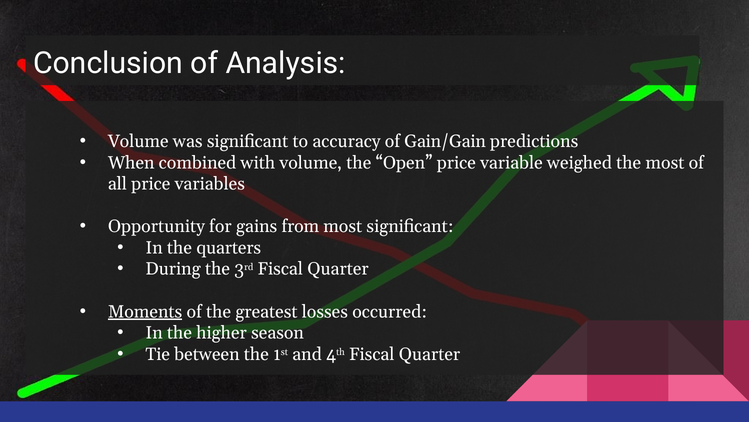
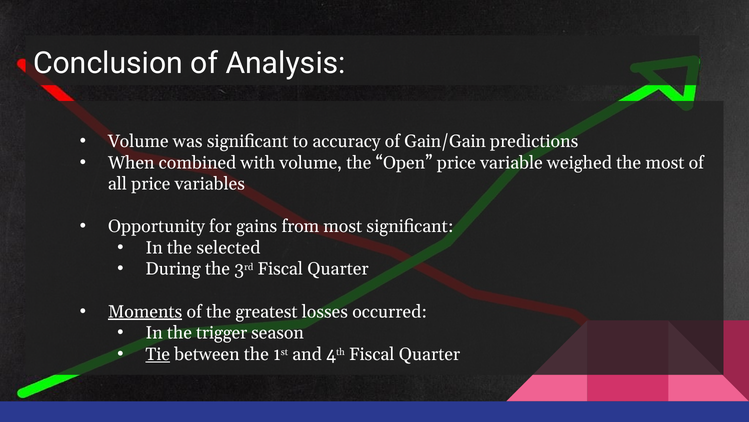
quarters: quarters -> selected
higher: higher -> trigger
Tie underline: none -> present
